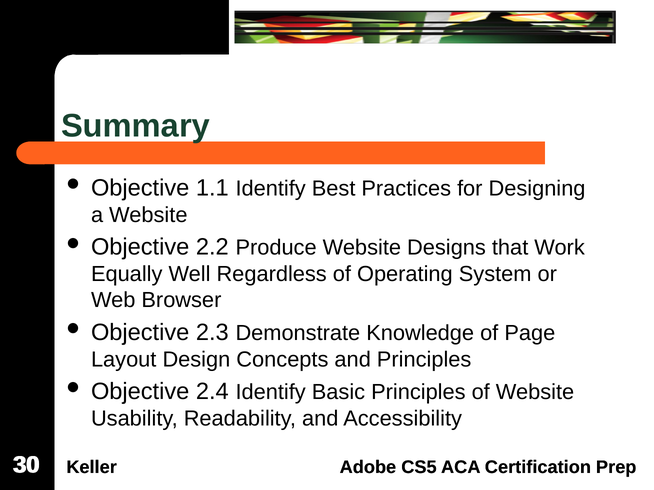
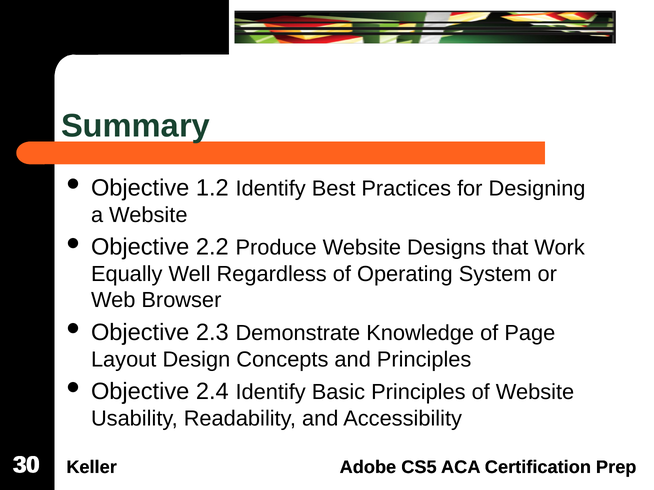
1.1: 1.1 -> 1.2
